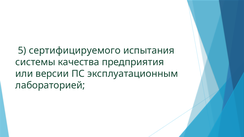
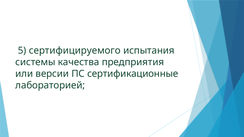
эксплуатационным: эксплуатационным -> сертификационные
